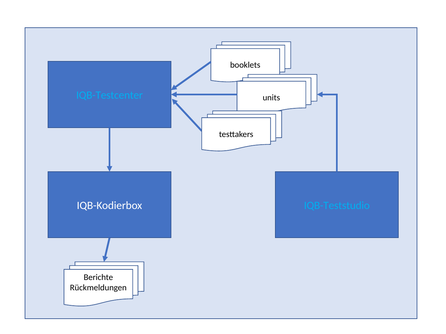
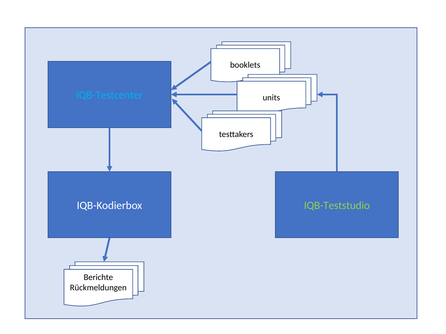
IQB-Teststudio colour: light blue -> light green
